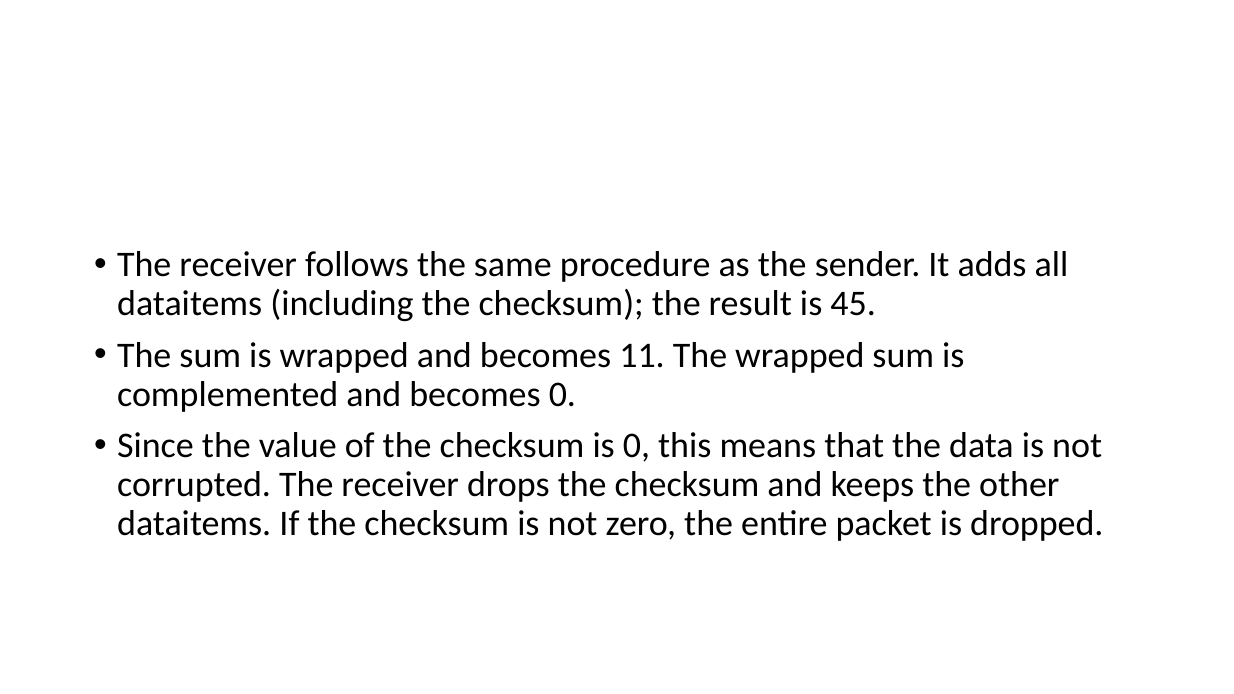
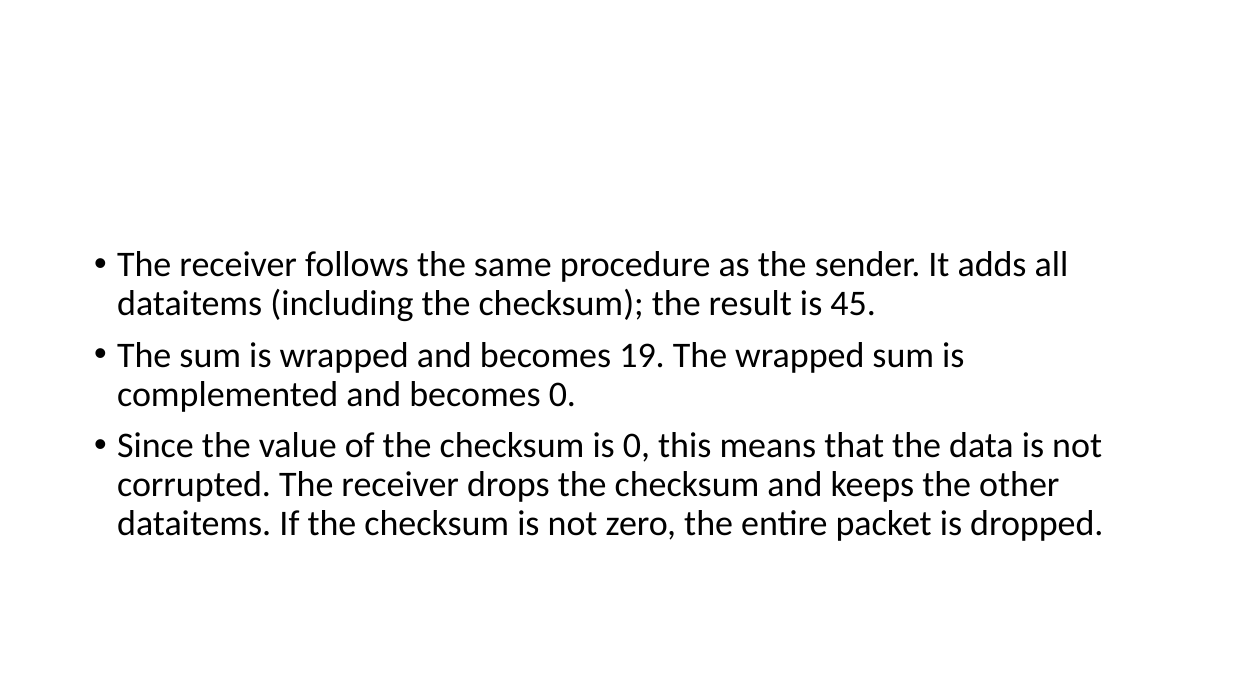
11: 11 -> 19
